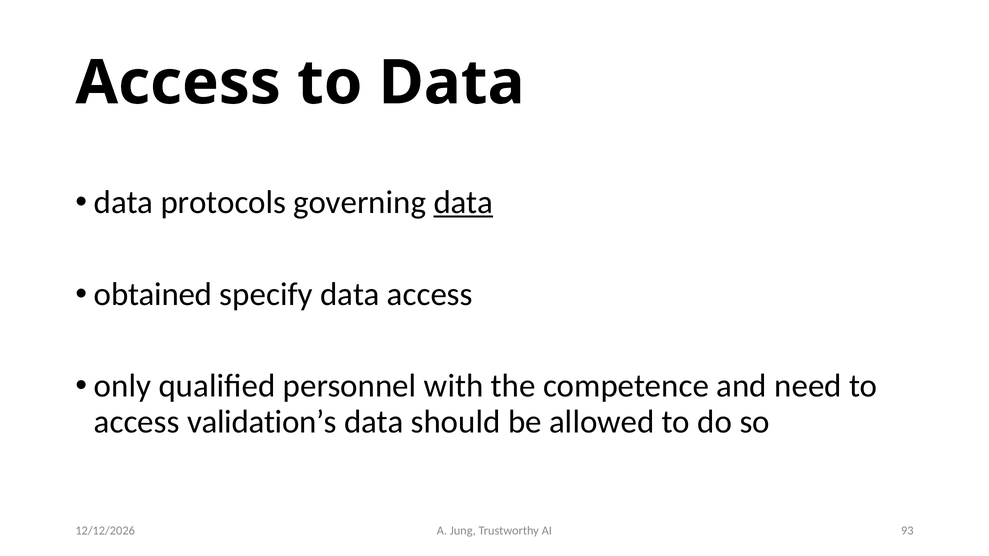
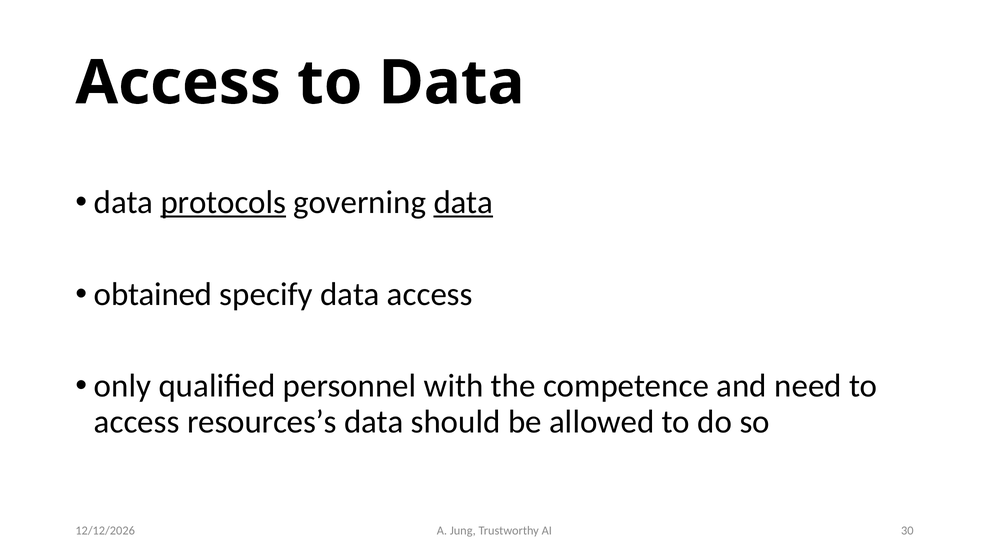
protocols underline: none -> present
validation’s: validation’s -> resources’s
93: 93 -> 30
